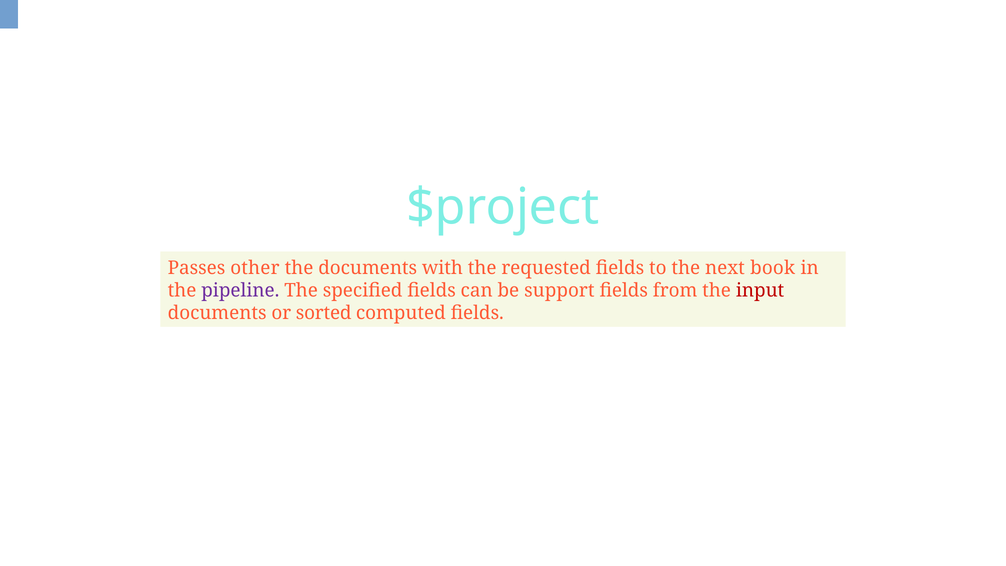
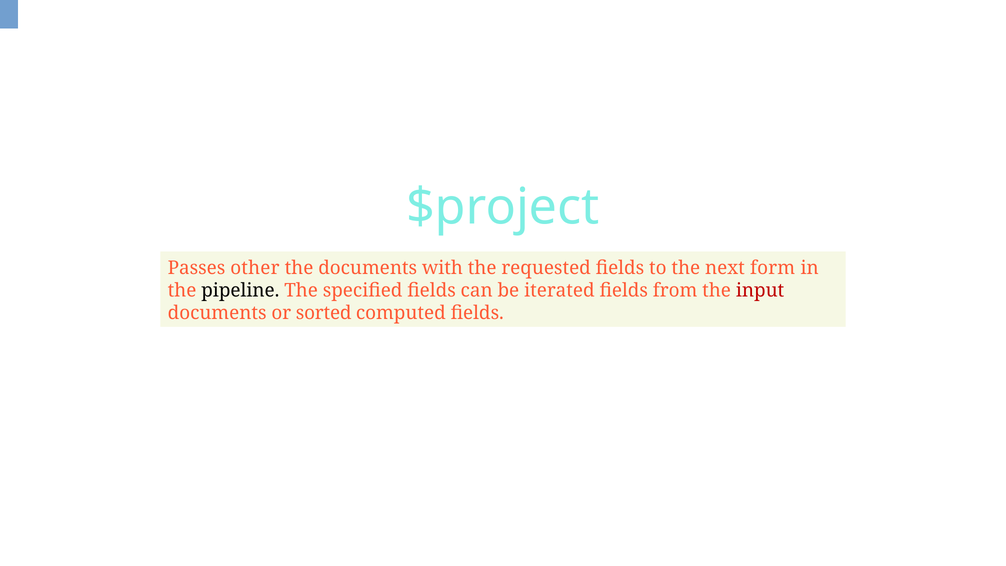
book: book -> form
pipeline colour: purple -> black
support: support -> iterated
